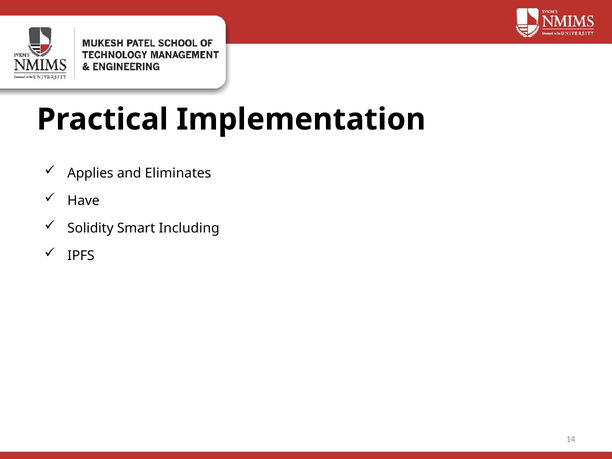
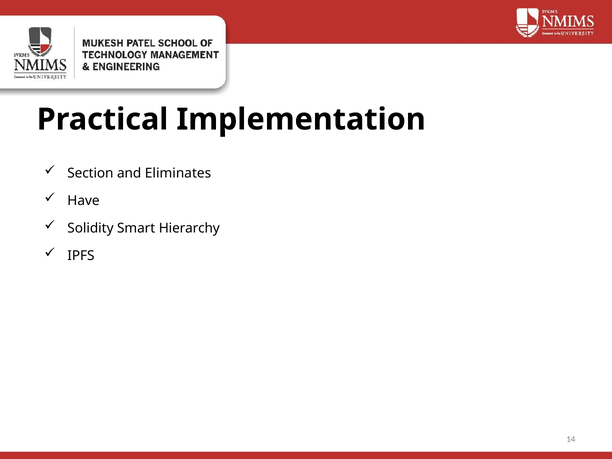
Applies: Applies -> Section
Including: Including -> Hierarchy
